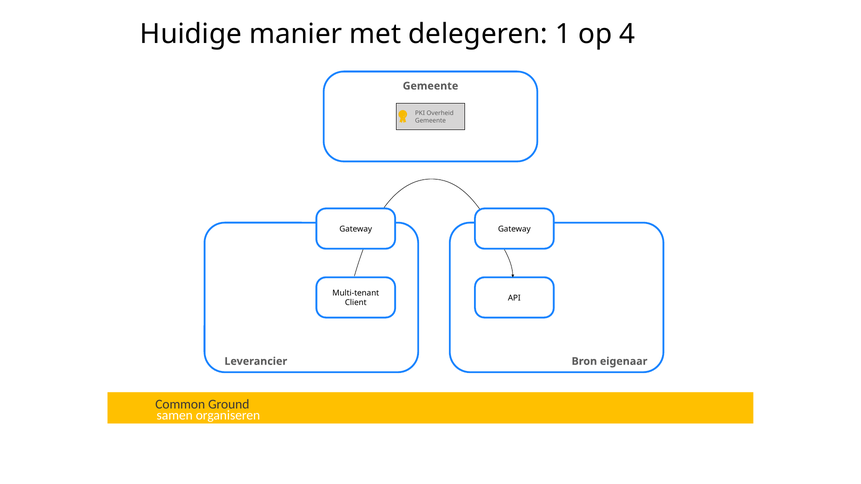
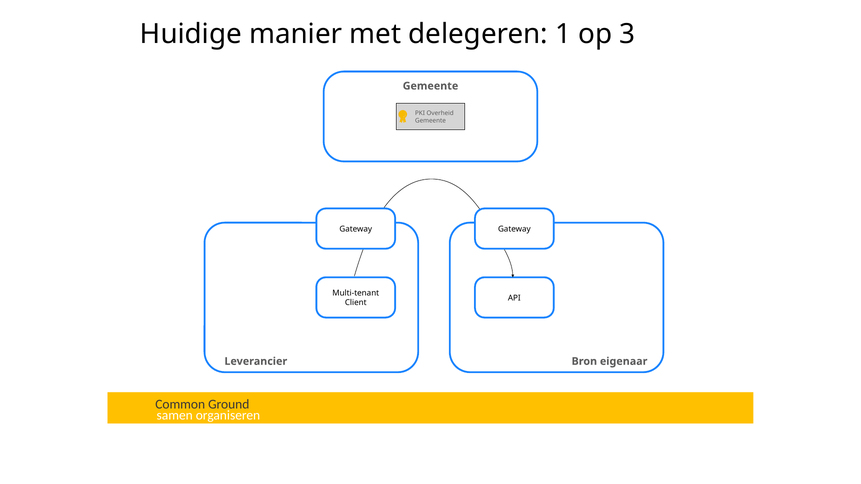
4: 4 -> 3
